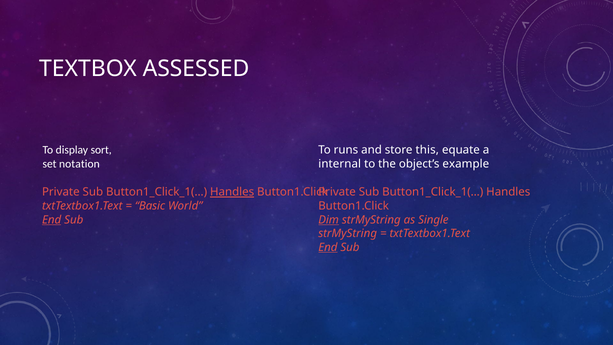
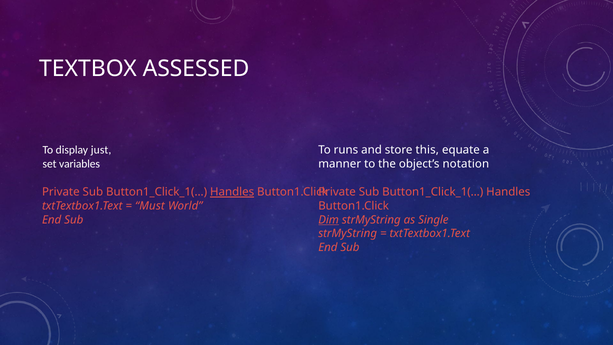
sort: sort -> just
notation: notation -> variables
internal: internal -> manner
example: example -> notation
Basic: Basic -> Must
End at (52, 220) underline: present -> none
End at (328, 247) underline: present -> none
